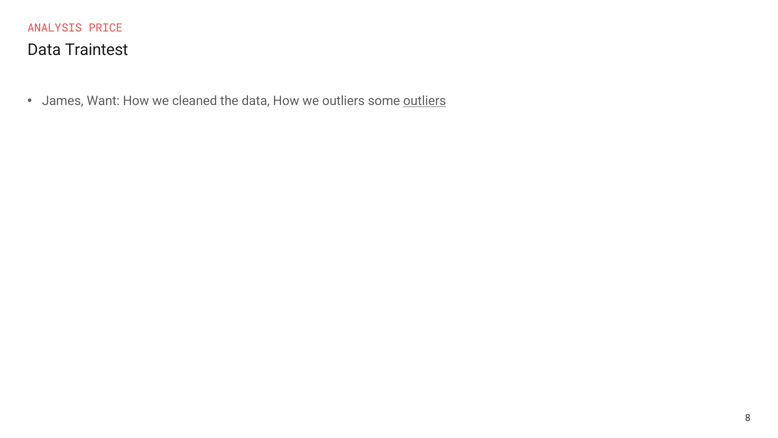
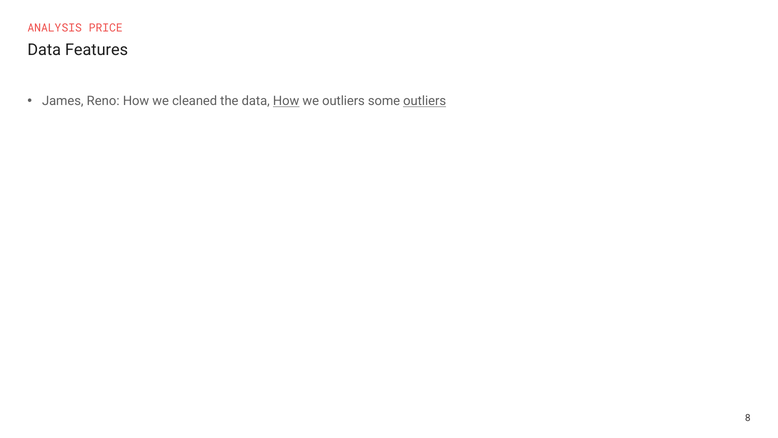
Traintest: Traintest -> Features
Want: Want -> Reno
How at (286, 101) underline: none -> present
